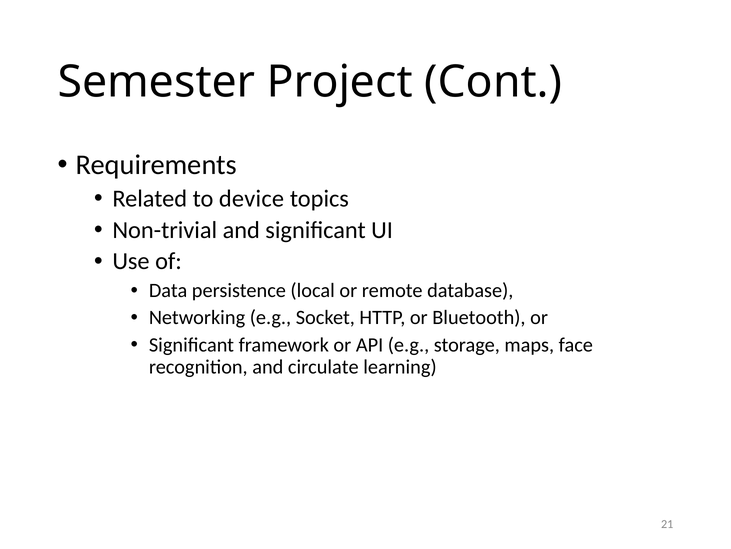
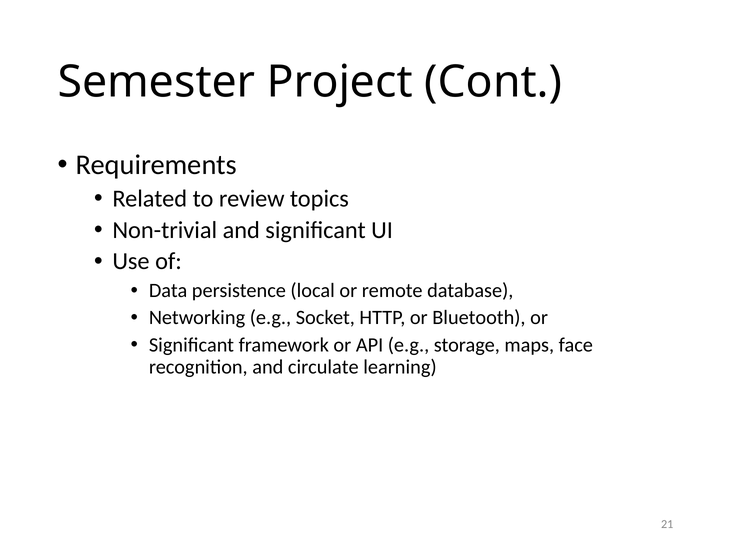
device: device -> review
